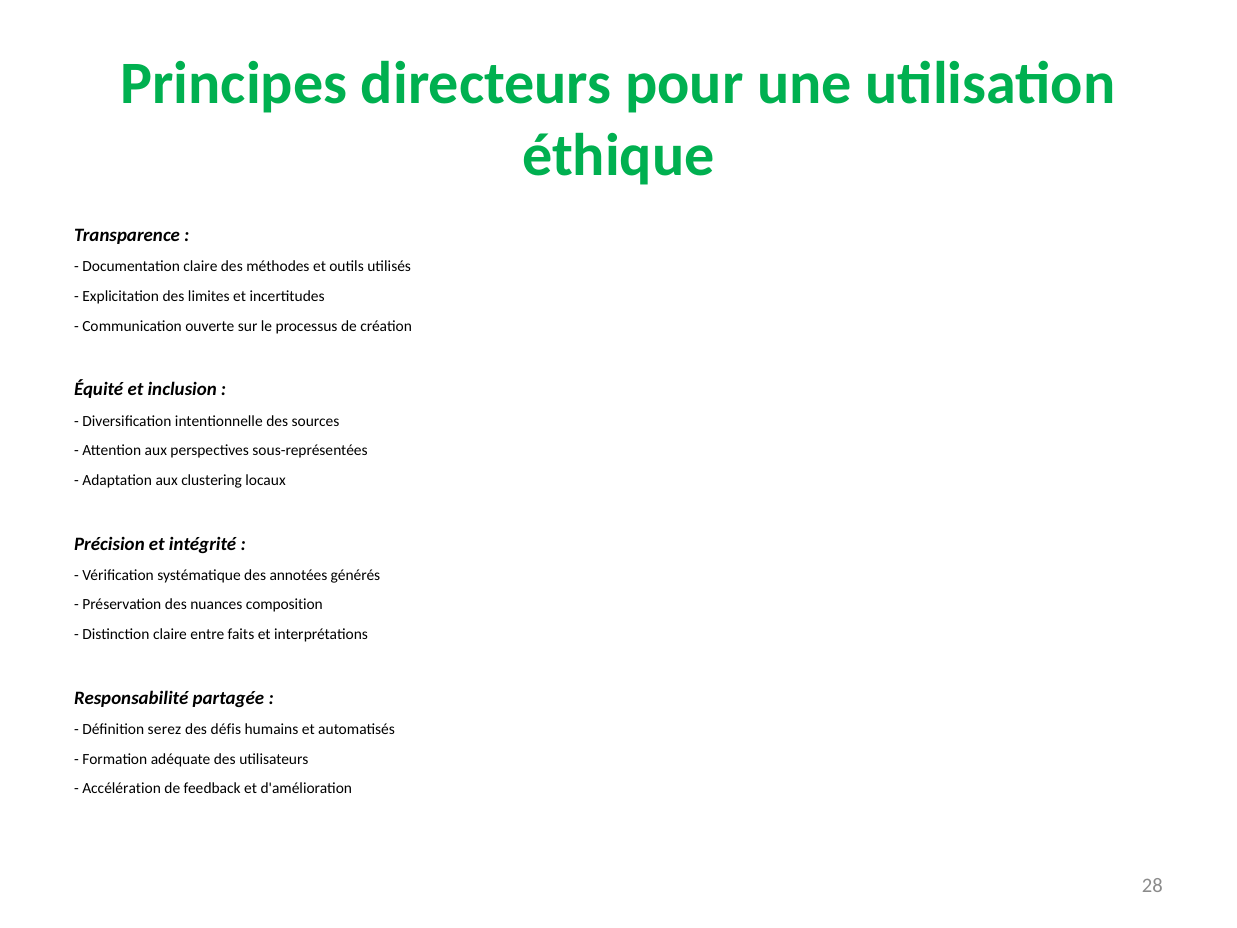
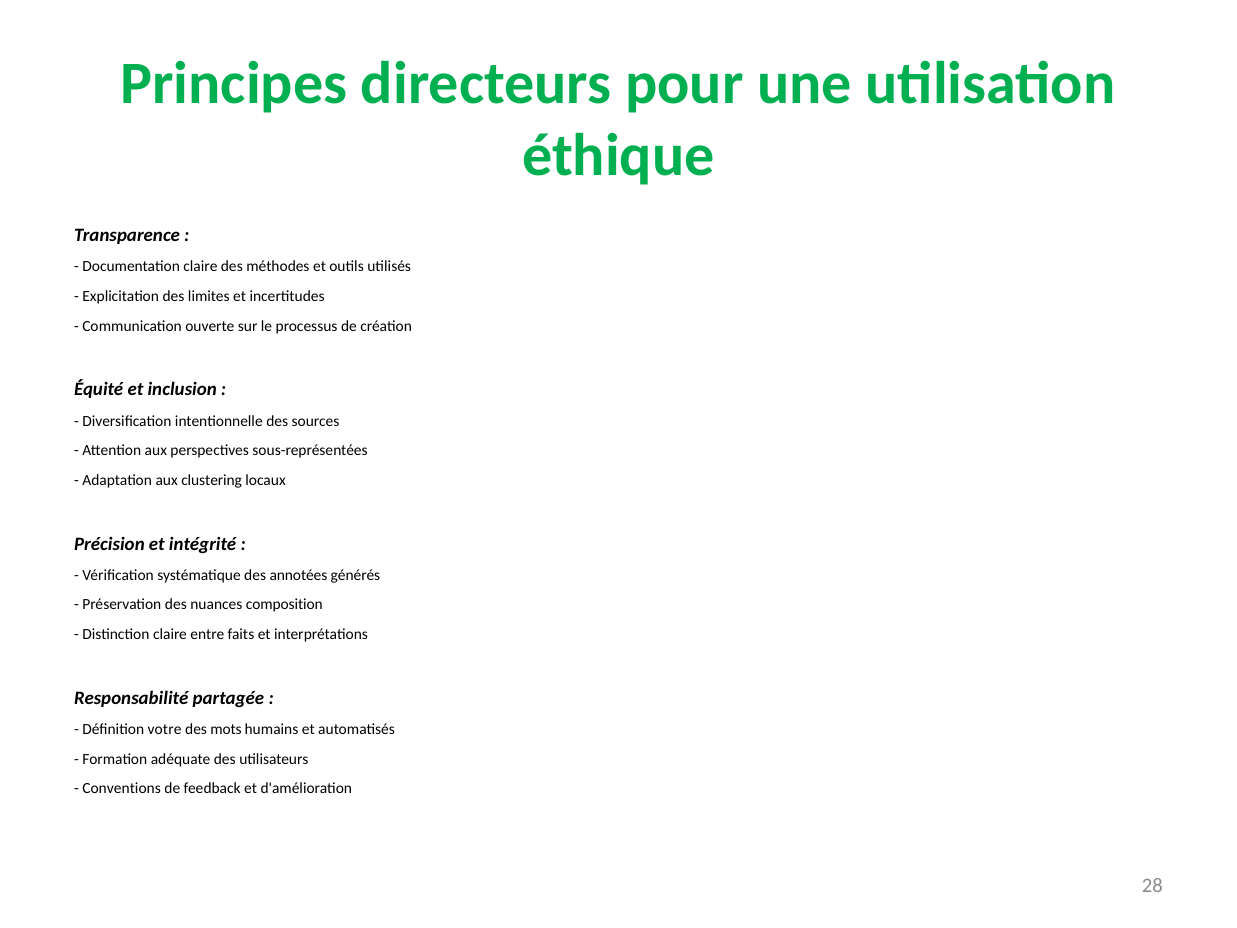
serez: serez -> votre
défis: défis -> mots
Accélération: Accélération -> Conventions
